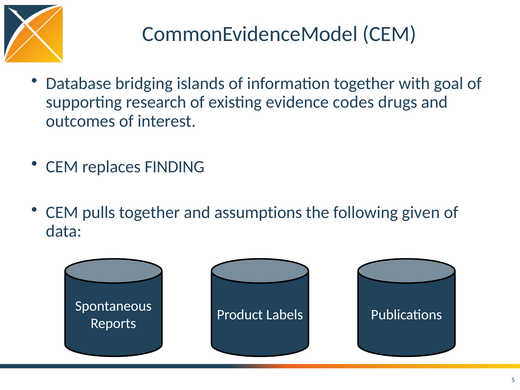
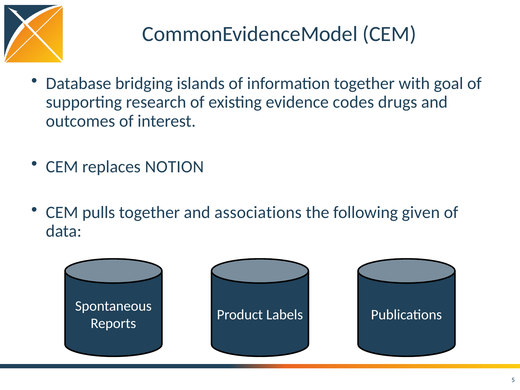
FINDING: FINDING -> NOTION
assumptions: assumptions -> associations
